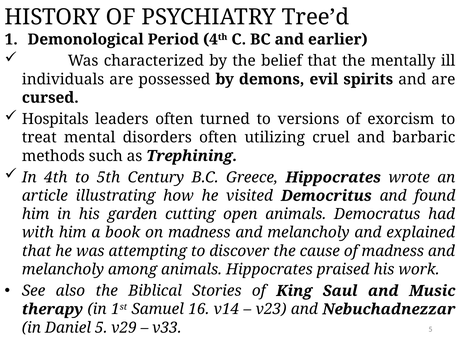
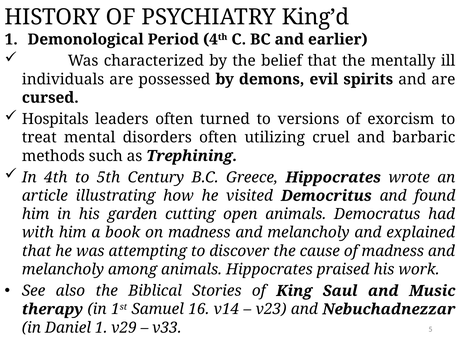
Tree’d: Tree’d -> King’d
Daniel 5: 5 -> 1
